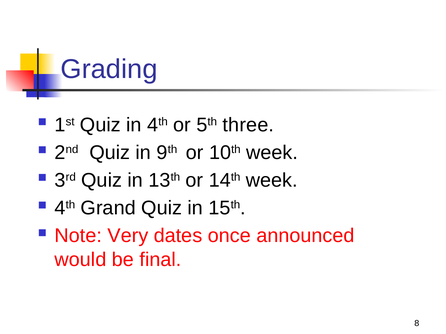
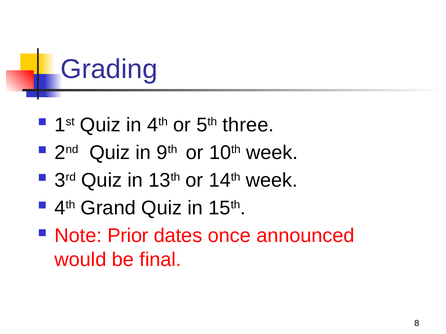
Very: Very -> Prior
